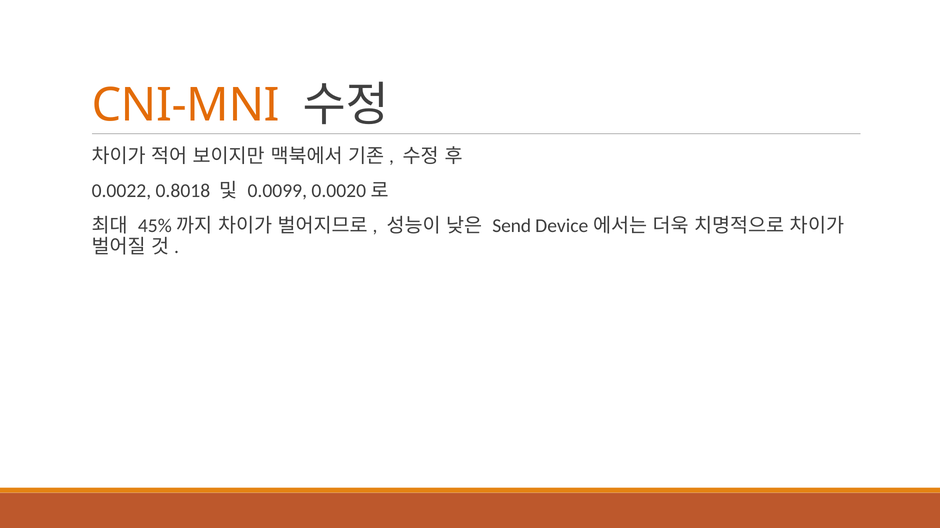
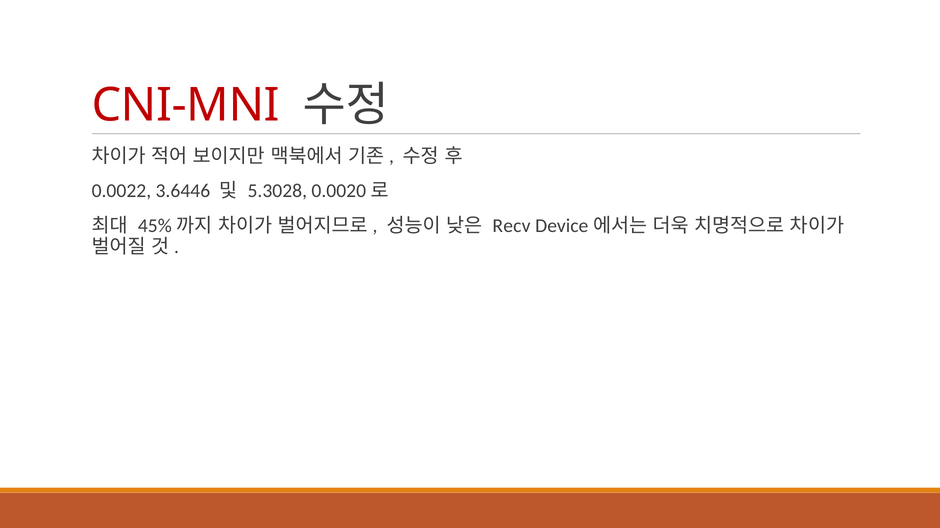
CNI-MNI colour: orange -> red
0.8018: 0.8018 -> 3.6446
0.0099: 0.0099 -> 5.3028
Send: Send -> Recv
